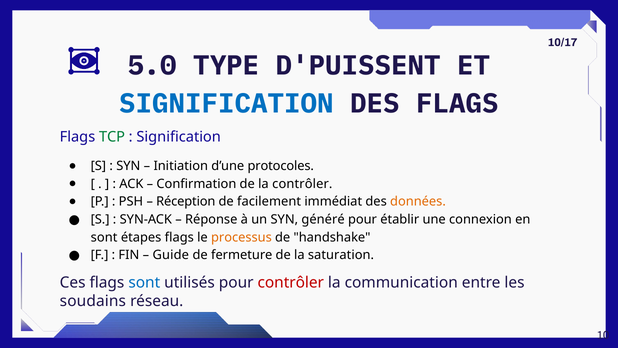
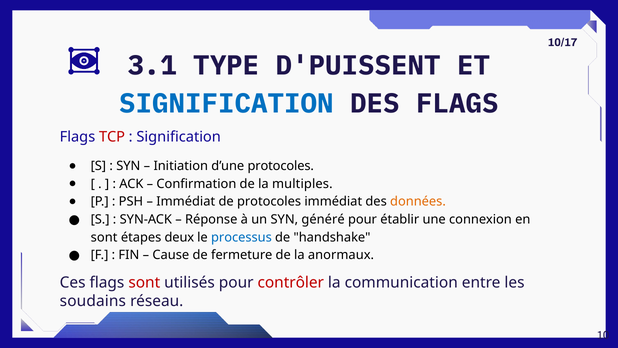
5.0: 5.0 -> 3.1
TCP colour: green -> red
la contrôler: contrôler -> multiples
Réception at (186, 202): Réception -> Immédiat
de facilement: facilement -> protocoles
étapes flags: flags -> deux
processus colour: orange -> blue
Guide: Guide -> Cause
saturation: saturation -> anormaux
sont at (144, 282) colour: blue -> red
